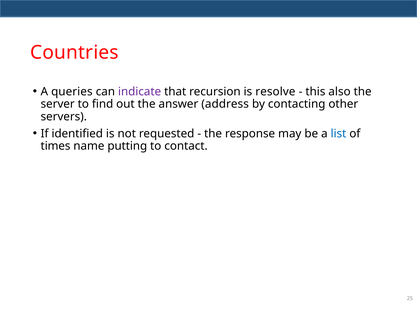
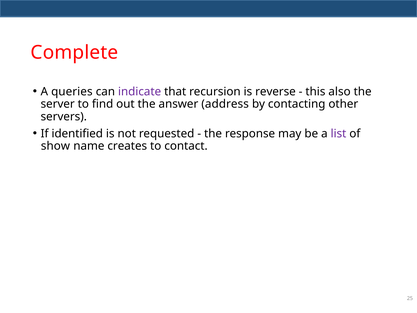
Countries: Countries -> Complete
resolve: resolve -> reverse
list colour: blue -> purple
times: times -> show
putting: putting -> creates
